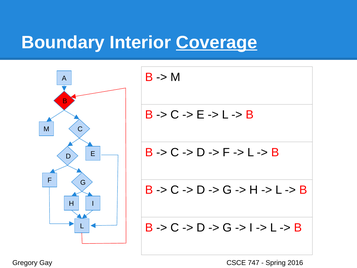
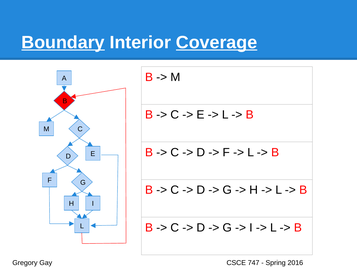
Boundary underline: none -> present
